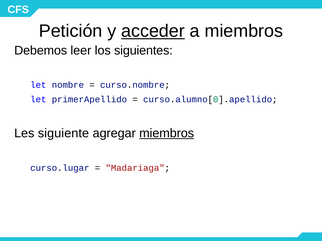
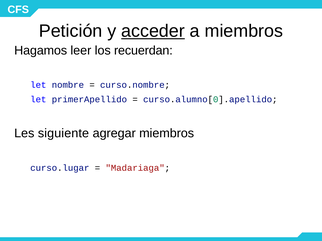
Debemos: Debemos -> Hagamos
siguientes: siguientes -> recuerdan
miembros at (167, 134) underline: present -> none
